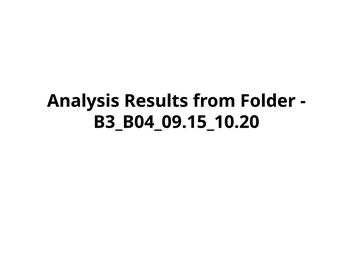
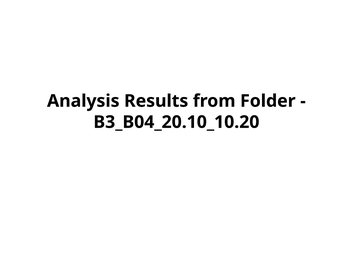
B3_B04_09.15_10.20: B3_B04_09.15_10.20 -> B3_B04_20.10_10.20
